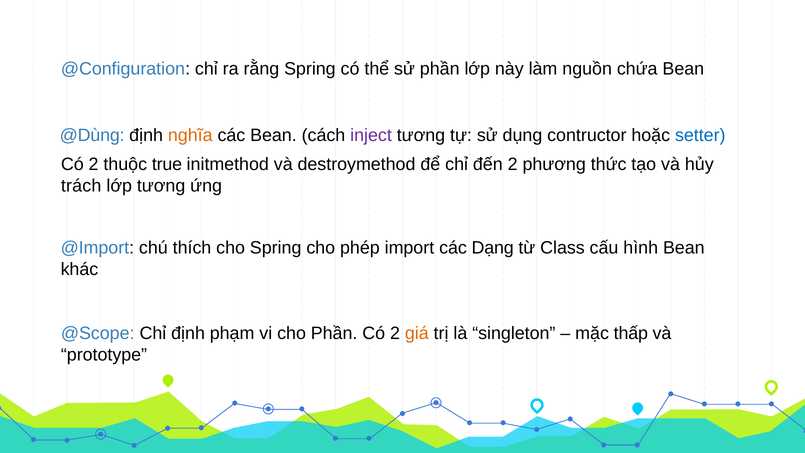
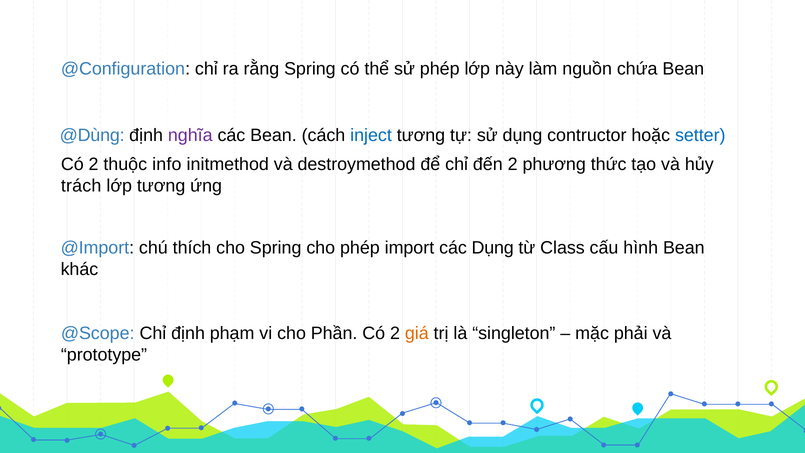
sử phần: phần -> phép
nghĩa colour: orange -> purple
inject colour: purple -> blue
true: true -> info
các Dạng: Dạng -> Dụng
thấp: thấp -> phải
